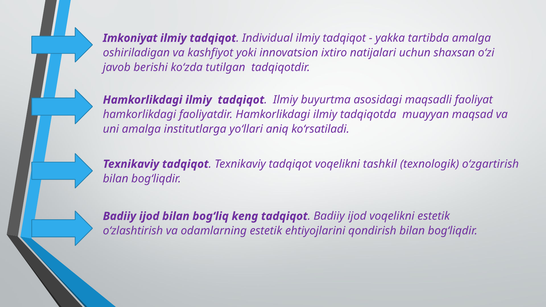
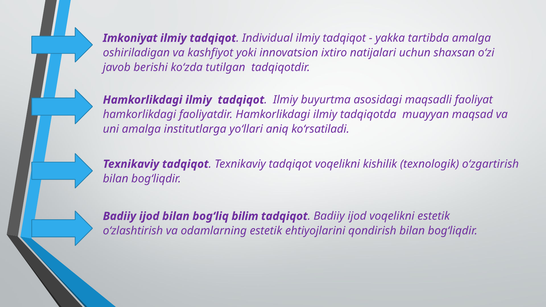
tashkil: tashkil -> kishilik
keng: keng -> bilim
